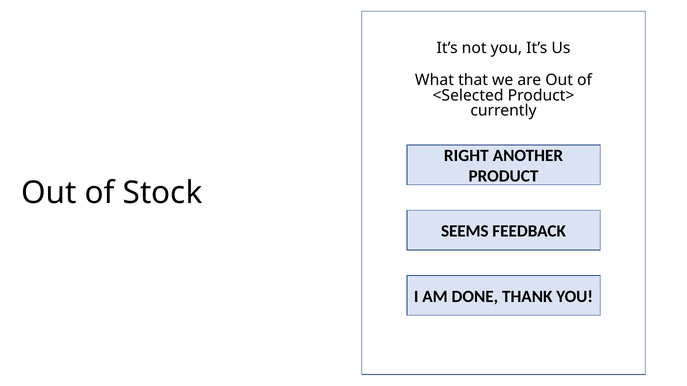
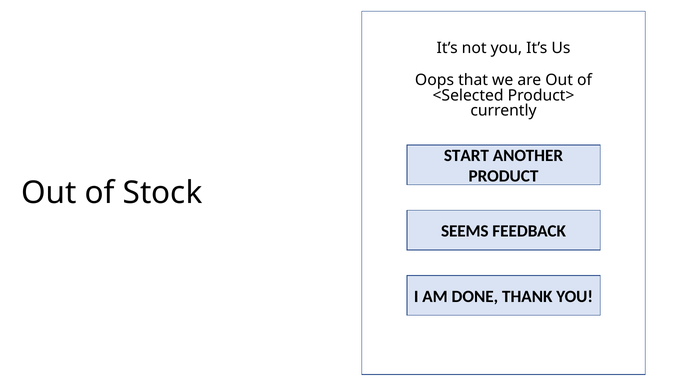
What: What -> Oops
RIGHT: RIGHT -> START
